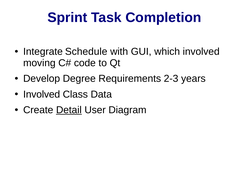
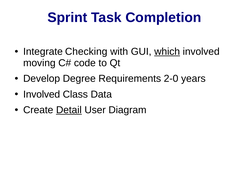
Schedule: Schedule -> Checking
which underline: none -> present
2-3: 2-3 -> 2-0
